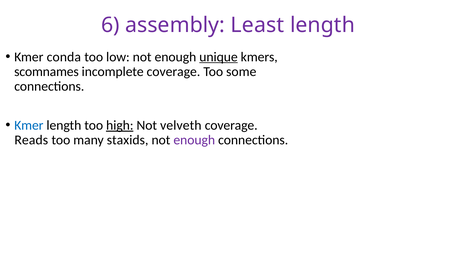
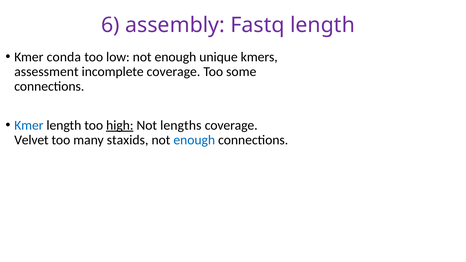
Least: Least -> Fastq
unique underline: present -> none
scomnames: scomnames -> assessment
velveth: velveth -> lengths
Reads: Reads -> Velvet
enough at (194, 140) colour: purple -> blue
